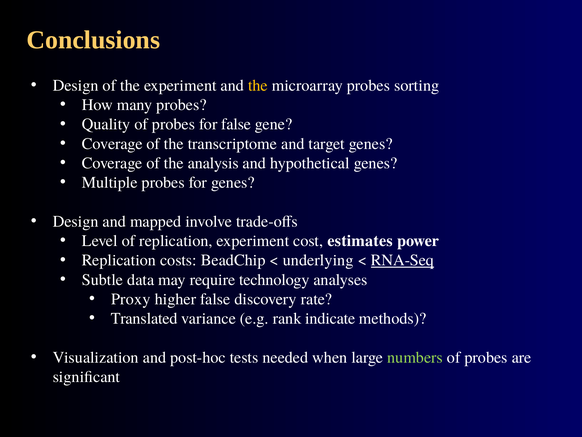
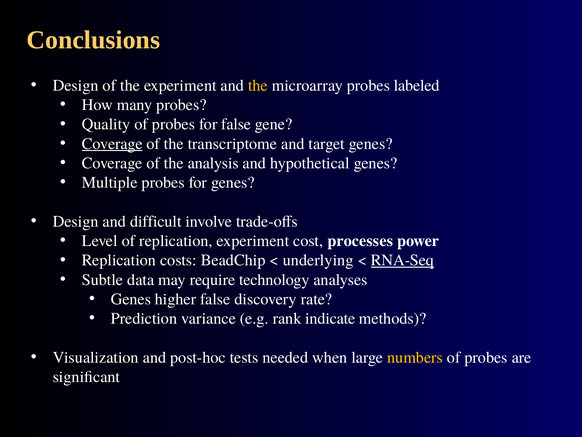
sorting: sorting -> labeled
Coverage at (112, 144) underline: none -> present
mapped: mapped -> difficult
estimates: estimates -> processes
Proxy at (131, 299): Proxy -> Genes
Translated: Translated -> Prediction
numbers colour: light green -> yellow
